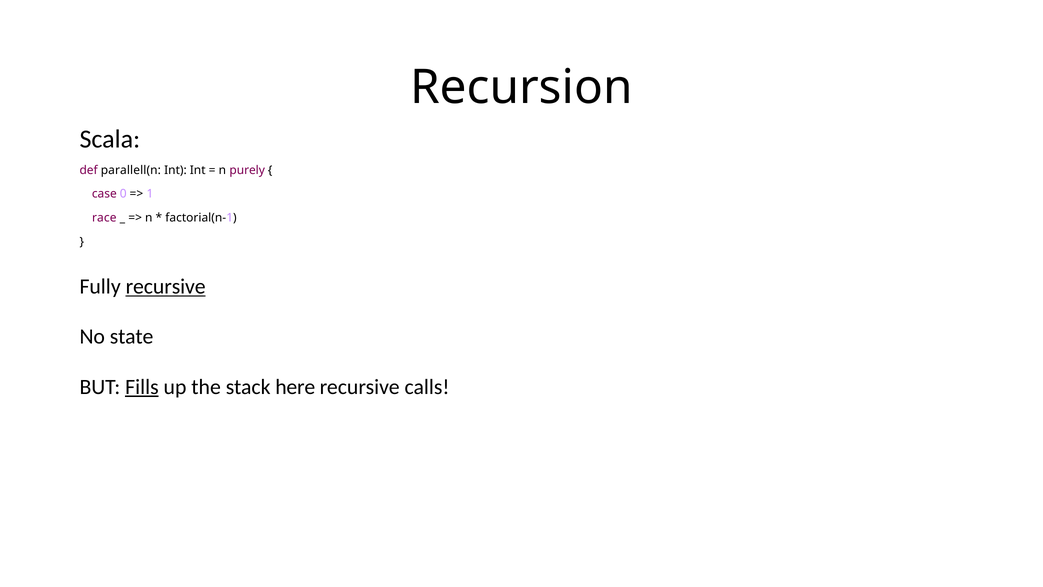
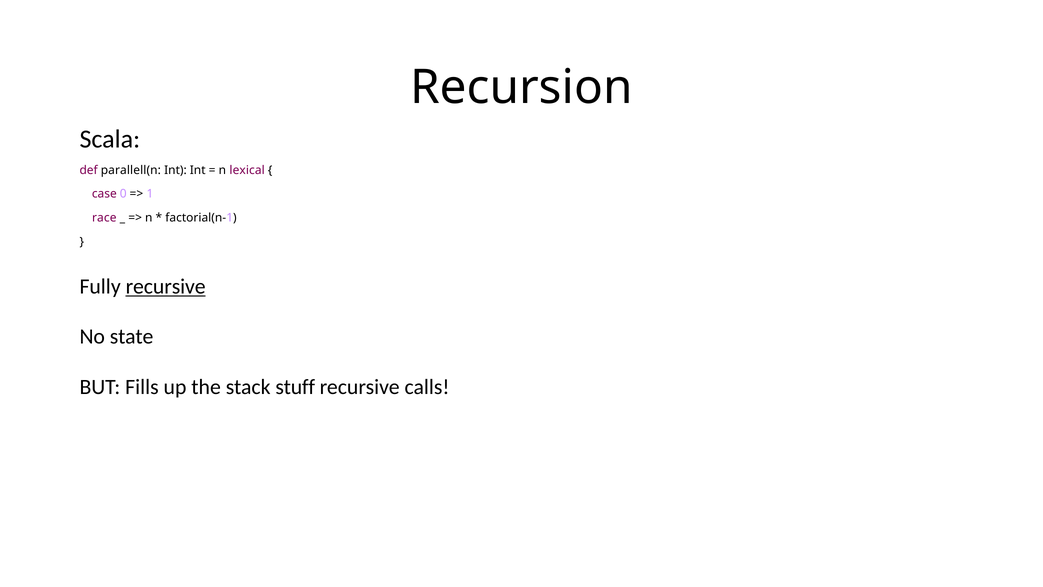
purely: purely -> lexical
Fills underline: present -> none
here: here -> stuff
